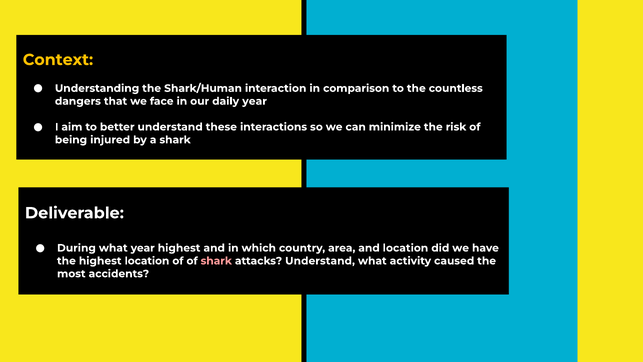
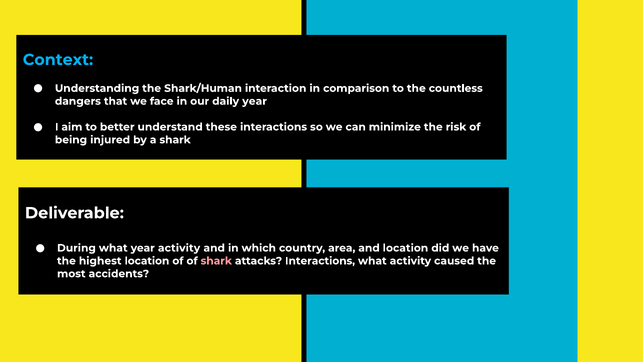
Context colour: yellow -> light blue
year highest: highest -> activity
attacks Understand: Understand -> Interactions
